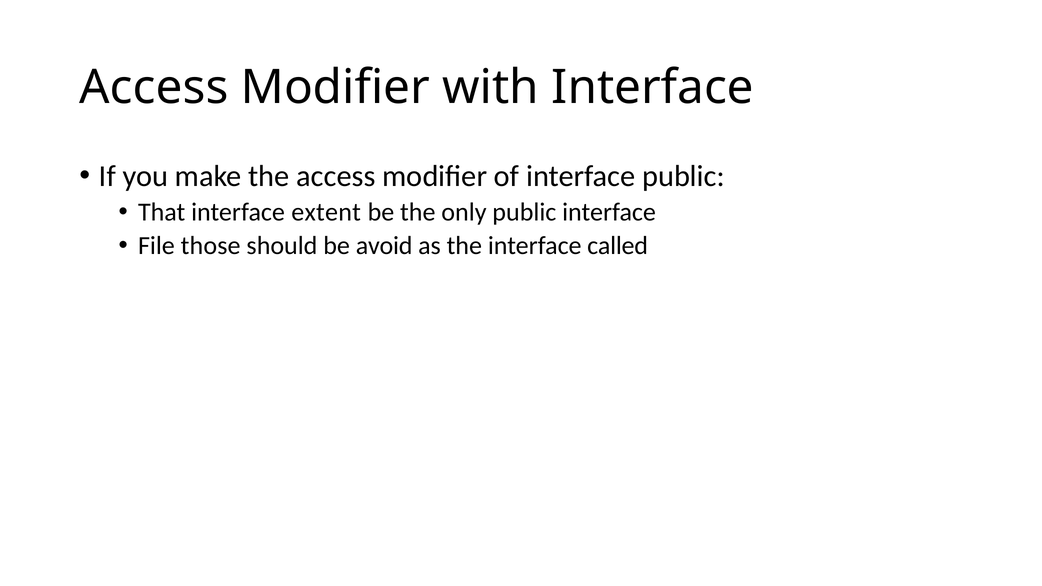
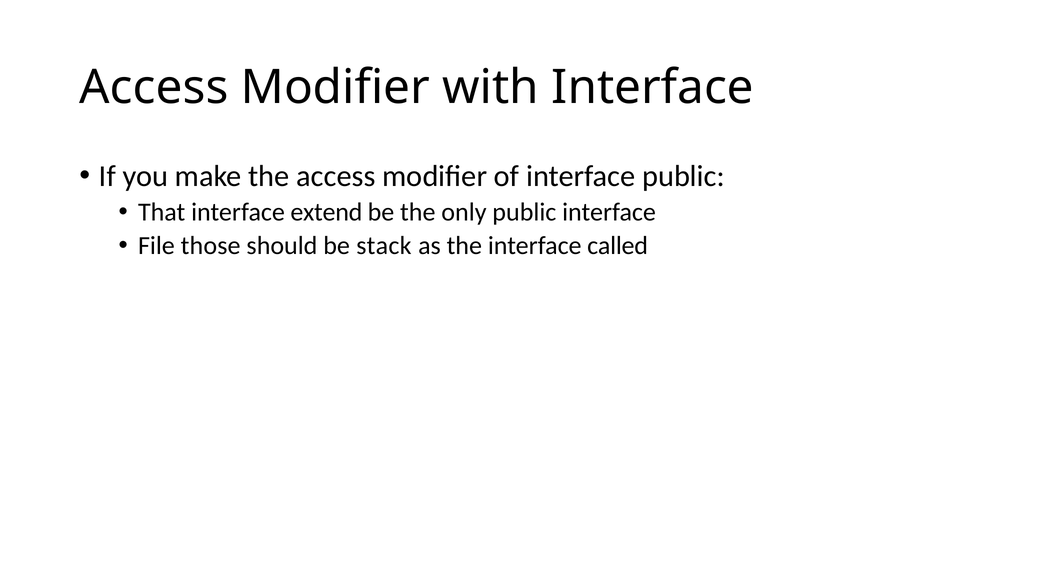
extent: extent -> extend
avoid: avoid -> stack
